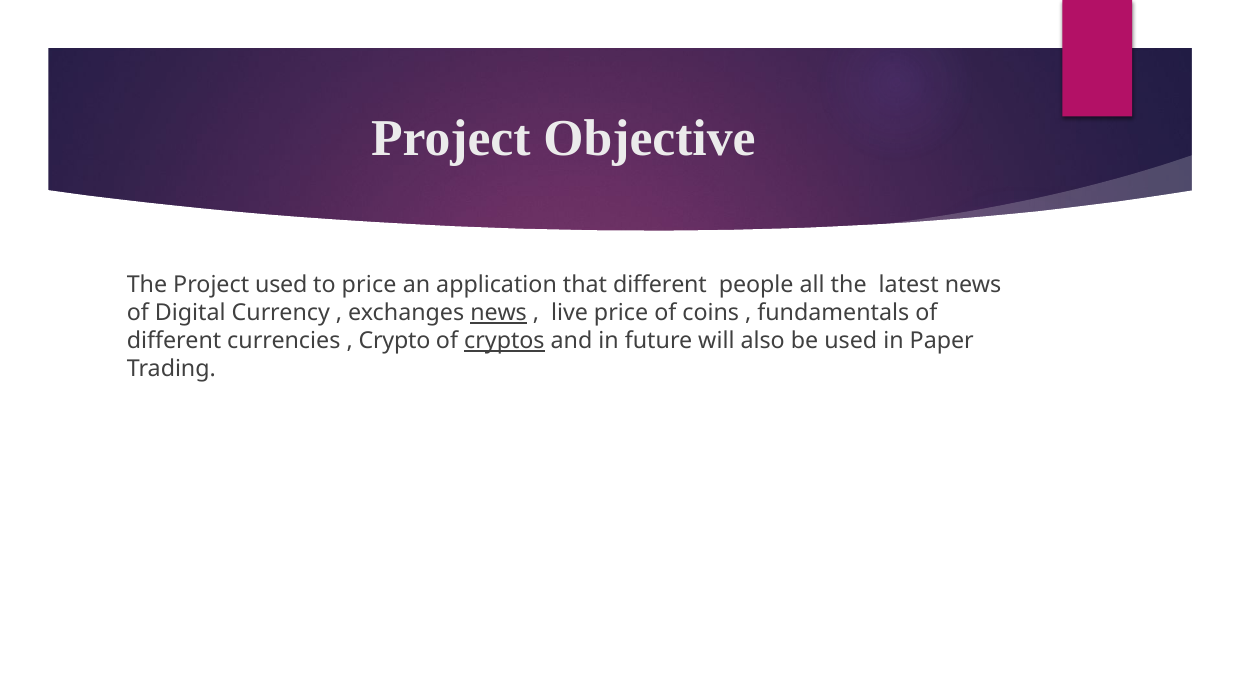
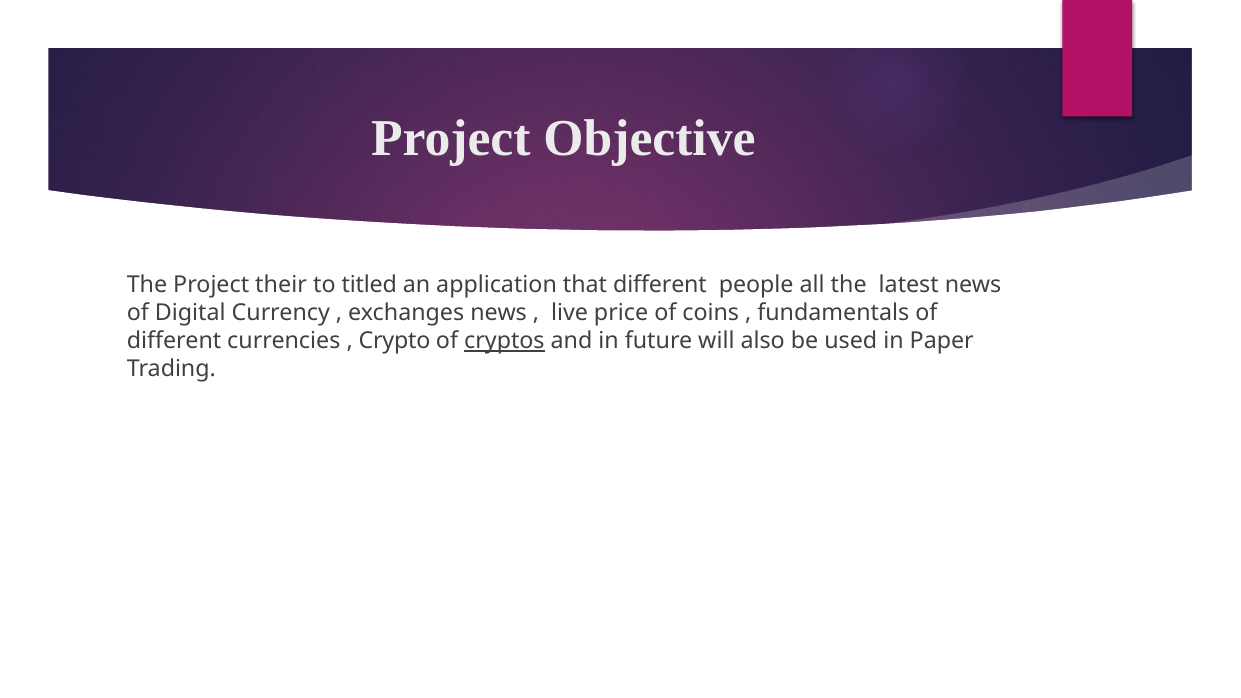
Project used: used -> their
to price: price -> titled
news at (499, 313) underline: present -> none
